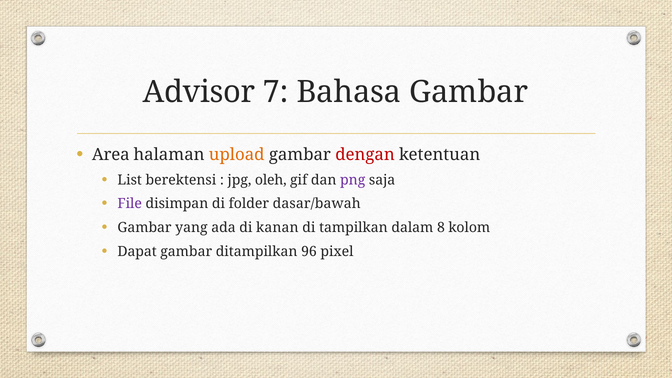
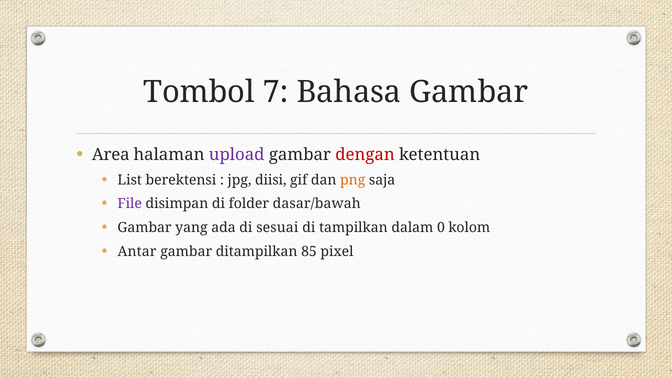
Advisor: Advisor -> Tombol
upload colour: orange -> purple
oleh: oleh -> diisi
png colour: purple -> orange
kanan: kanan -> sesuai
8: 8 -> 0
Dapat: Dapat -> Antar
96: 96 -> 85
